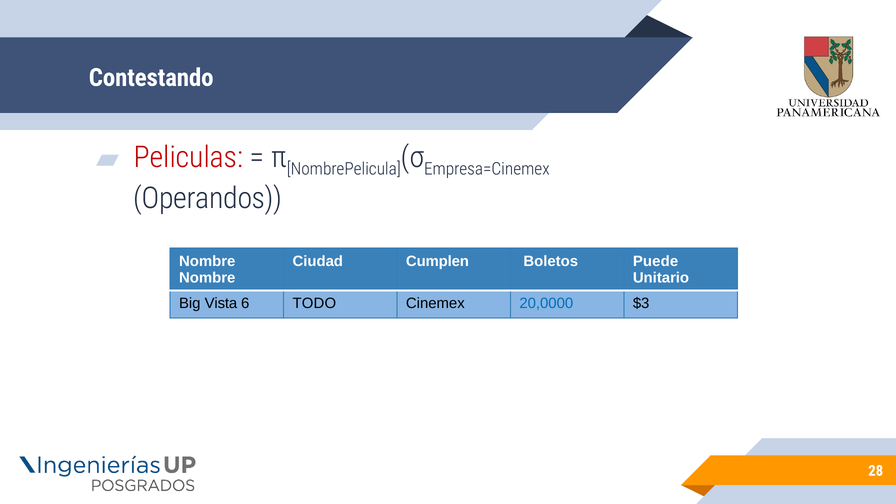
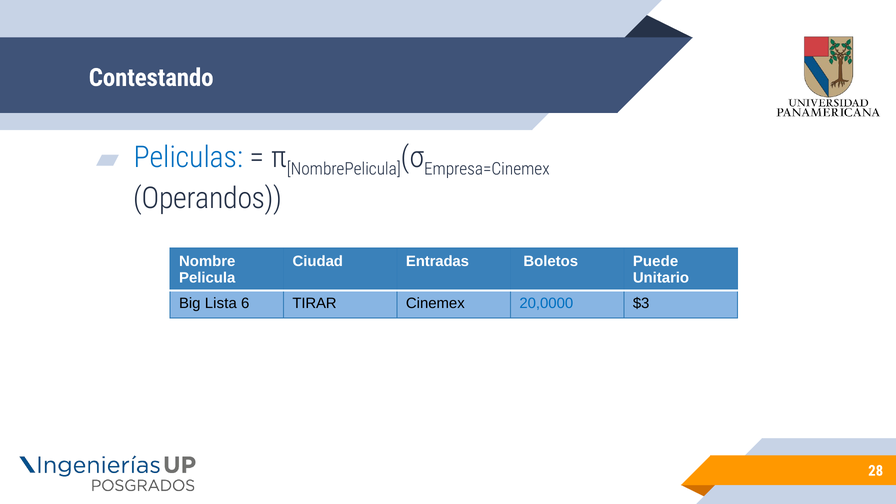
Peliculas colour: red -> blue
Cumplen: Cumplen -> Entradas
Nombre at (207, 278): Nombre -> Pelicula
Vista: Vista -> Lista
TODO: TODO -> TIRAR
